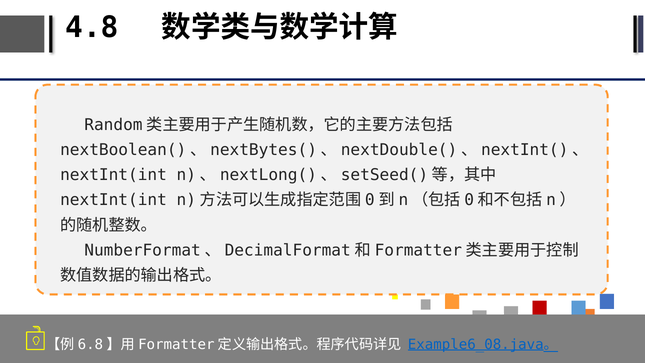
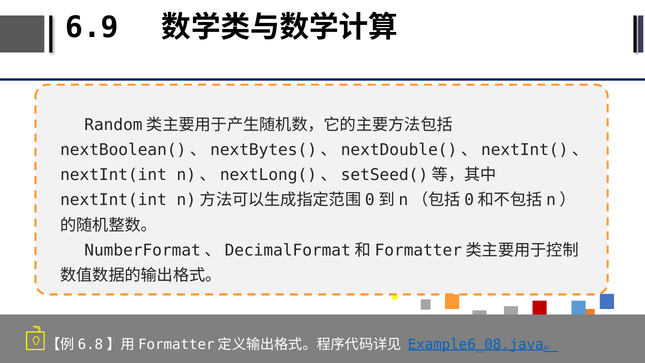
4.8: 4.8 -> 6.9
